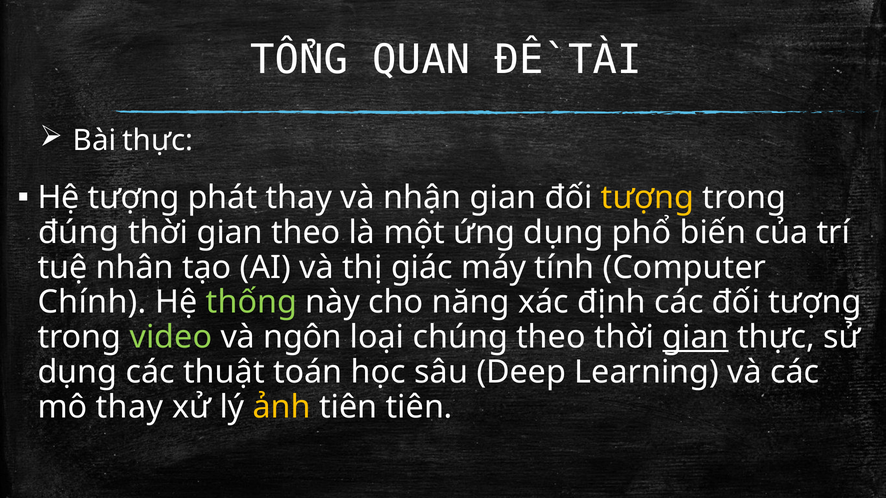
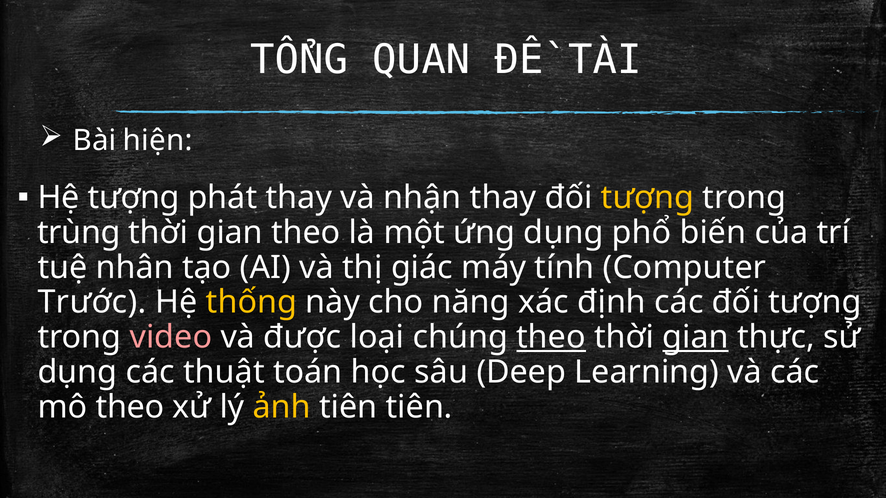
Bài thực: thực -> hiện
nhận gian: gian -> thay
đúng: đúng -> trùng
Chính: Chính -> Trước
thống colour: light green -> yellow
video colour: light green -> pink
ngôn: ngôn -> được
theo at (551, 337) underline: none -> present
mô thay: thay -> theo
